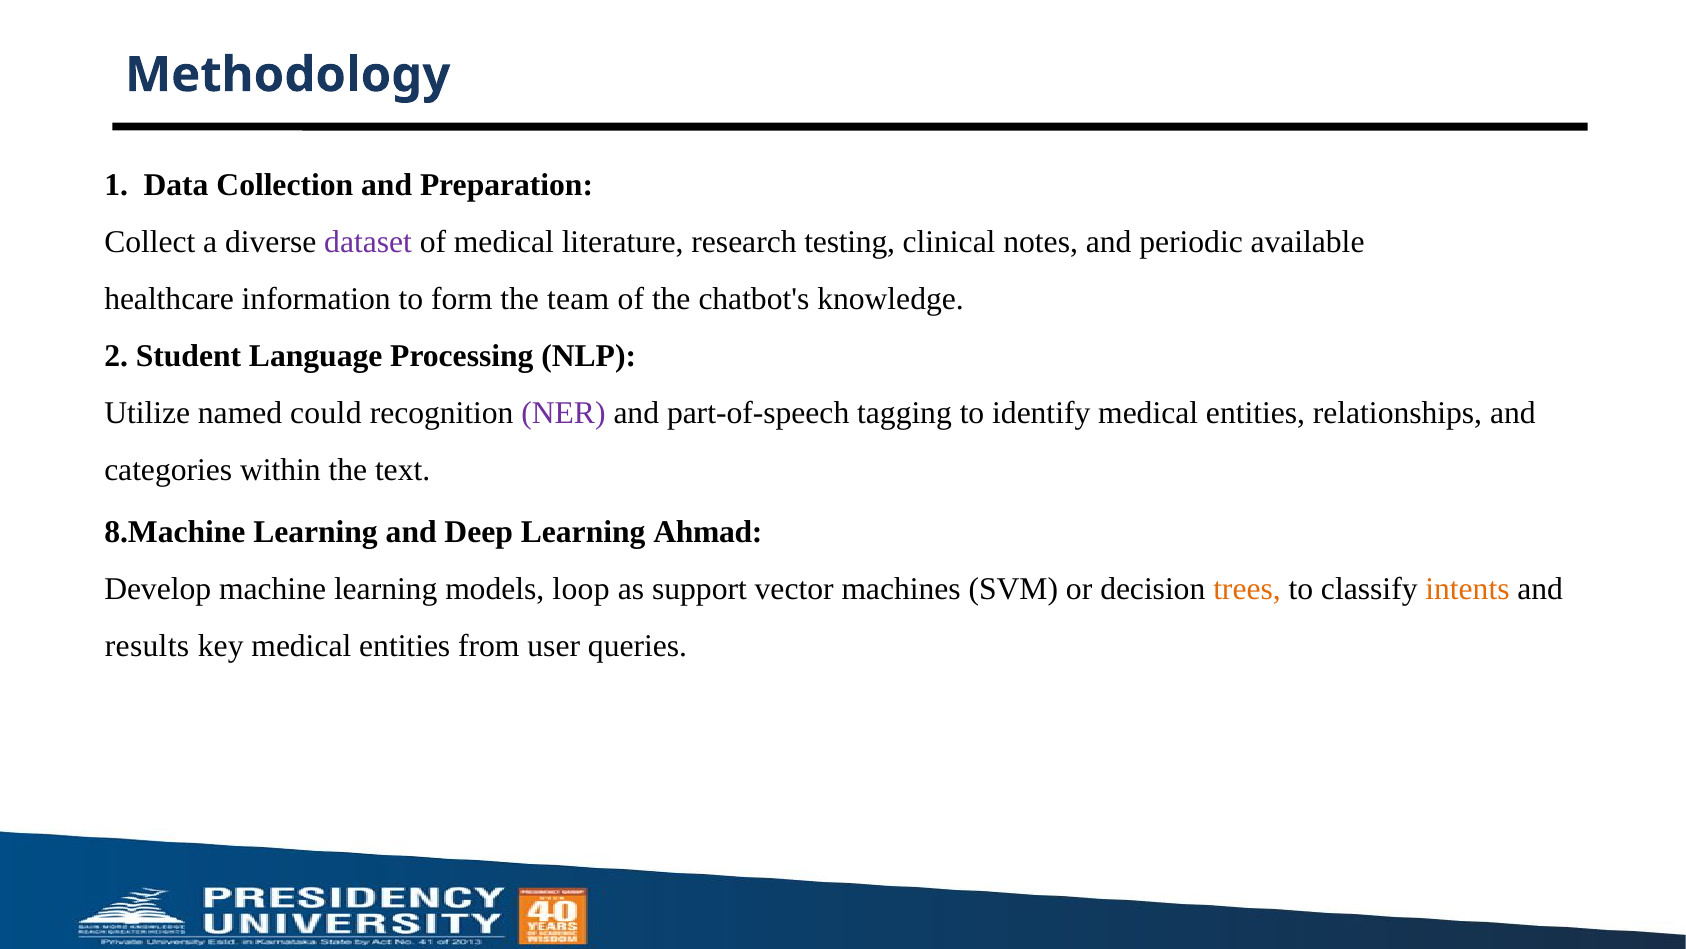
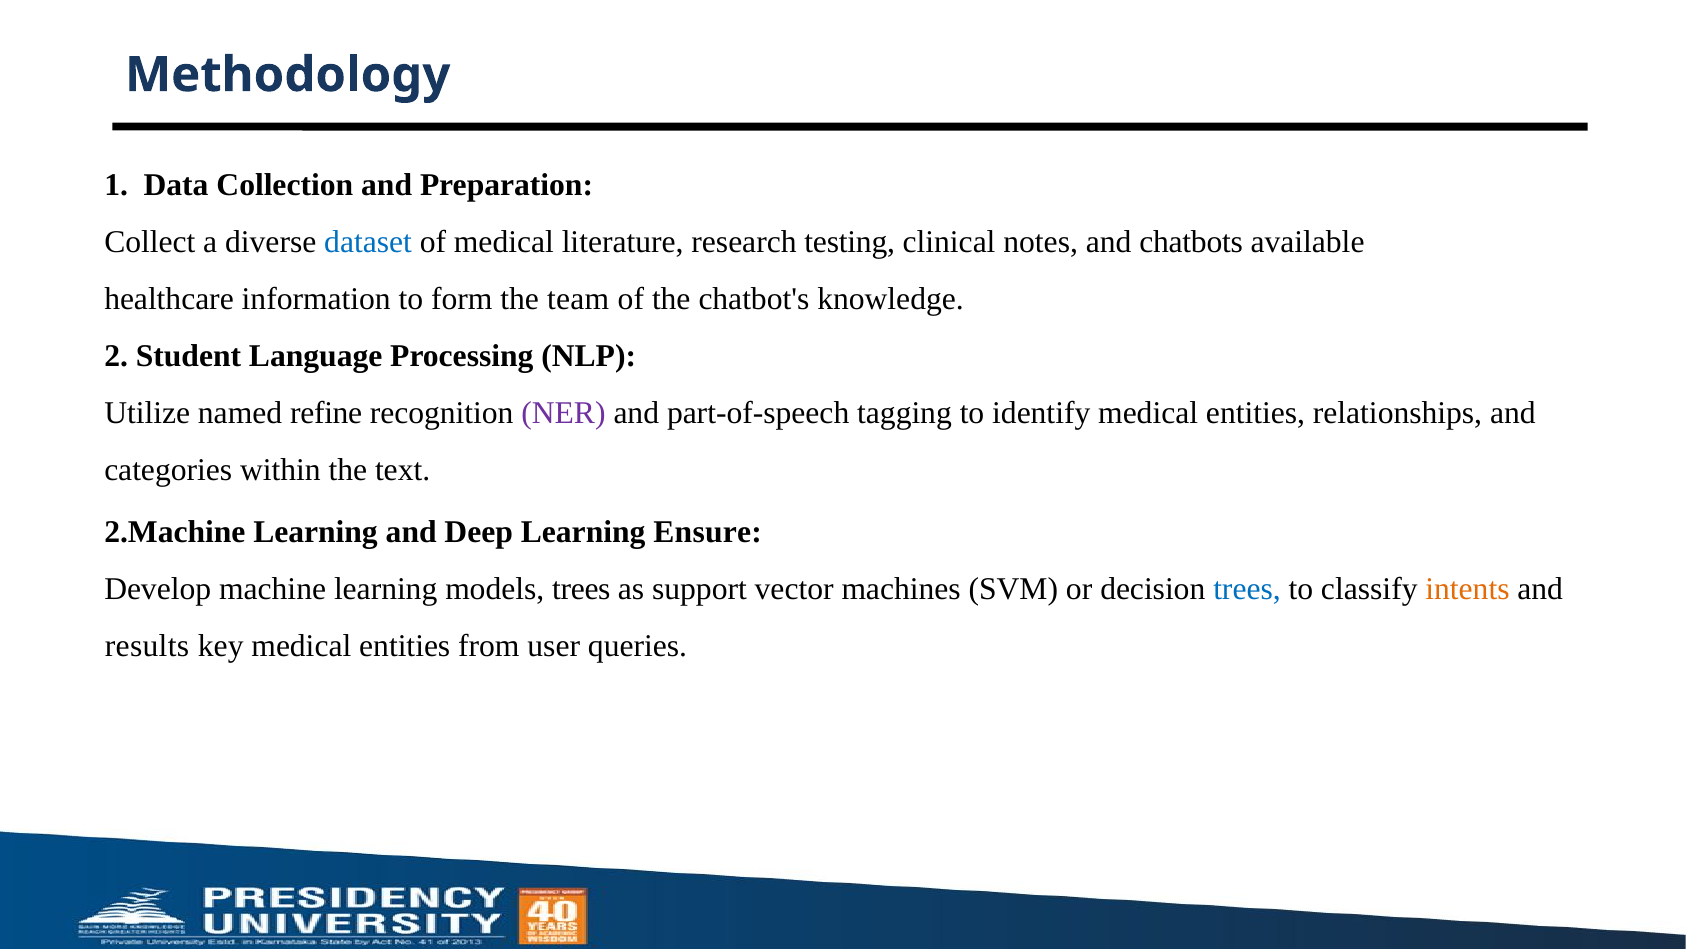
dataset colour: purple -> blue
periodic: periodic -> chatbots
could: could -> refine
8.Machine: 8.Machine -> 2.Machine
Ahmad: Ahmad -> Ensure
models loop: loop -> trees
trees at (1247, 588) colour: orange -> blue
